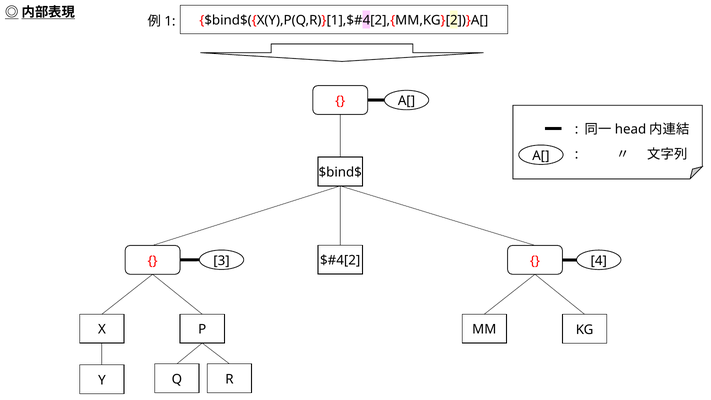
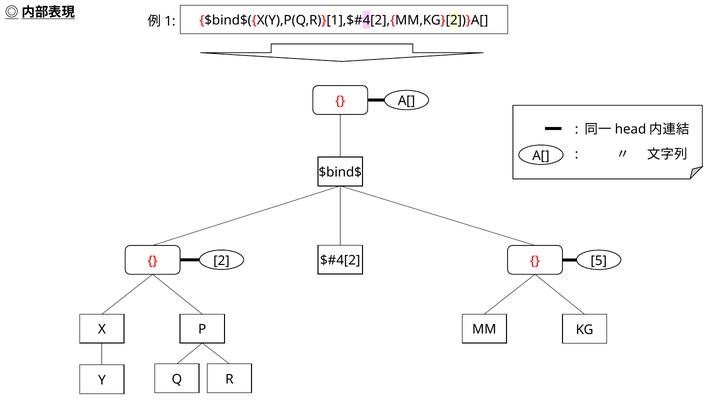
4: 4 -> 5
3: 3 -> 2
